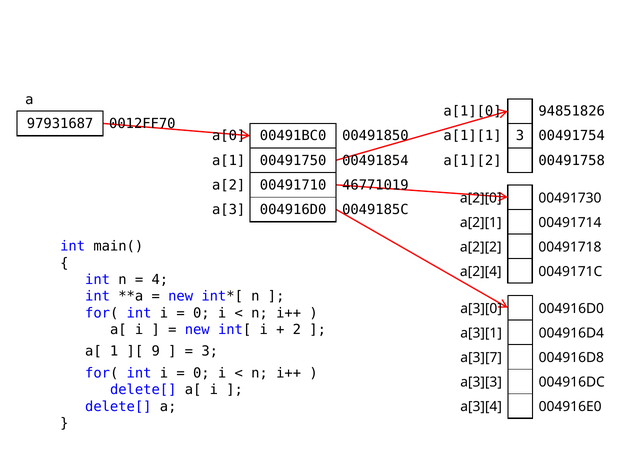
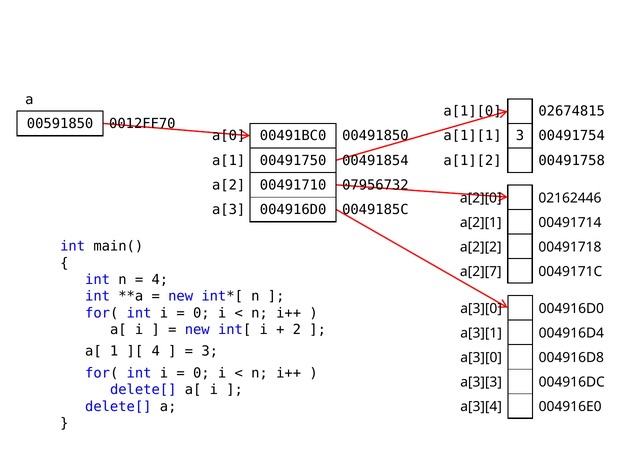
94851826: 94851826 -> 02674815
97931687: 97931687 -> 00591850
46771019: 46771019 -> 07956732
00491730: 00491730 -> 02162446
a[2][4: a[2][4 -> a[2][7
9 at (156, 351): 9 -> 4
a[3][7 at (481, 357): a[3][7 -> a[3][0
